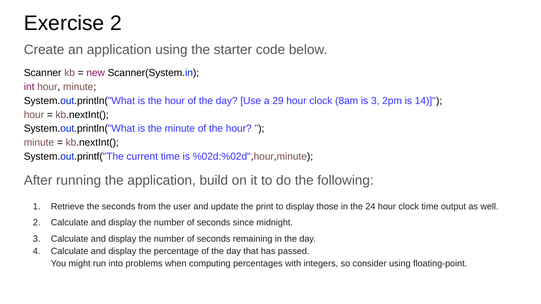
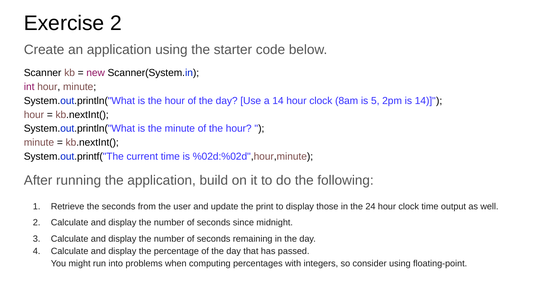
a 29: 29 -> 14
is 3: 3 -> 5
